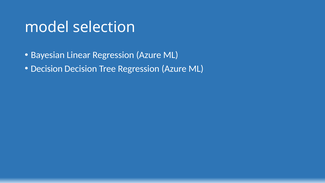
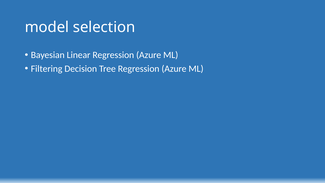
Decision at (47, 69): Decision -> Filtering
